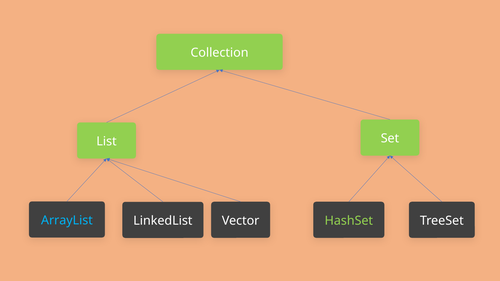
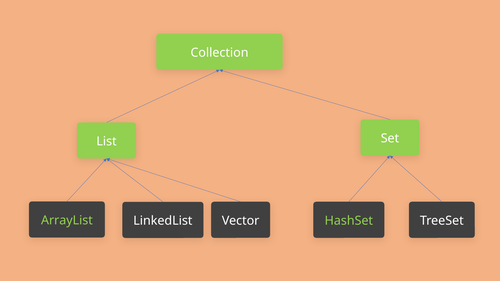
ArrayList colour: light blue -> light green
